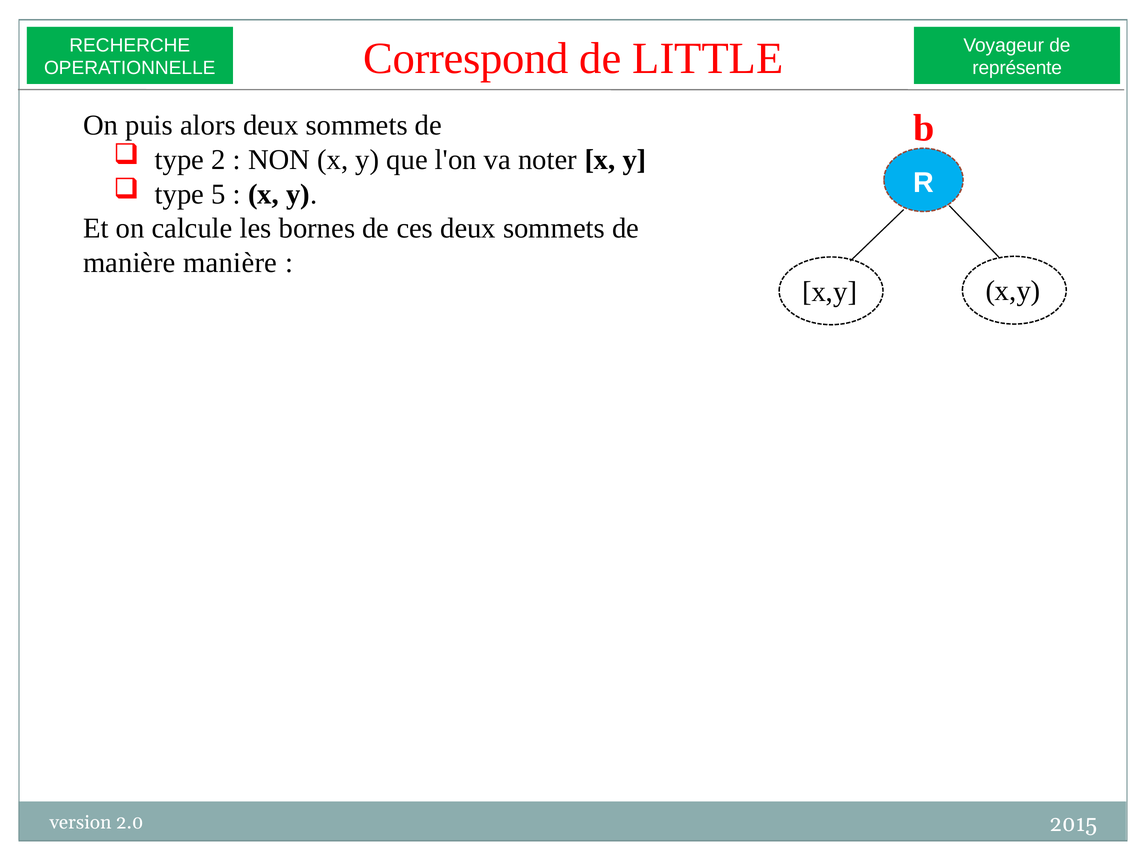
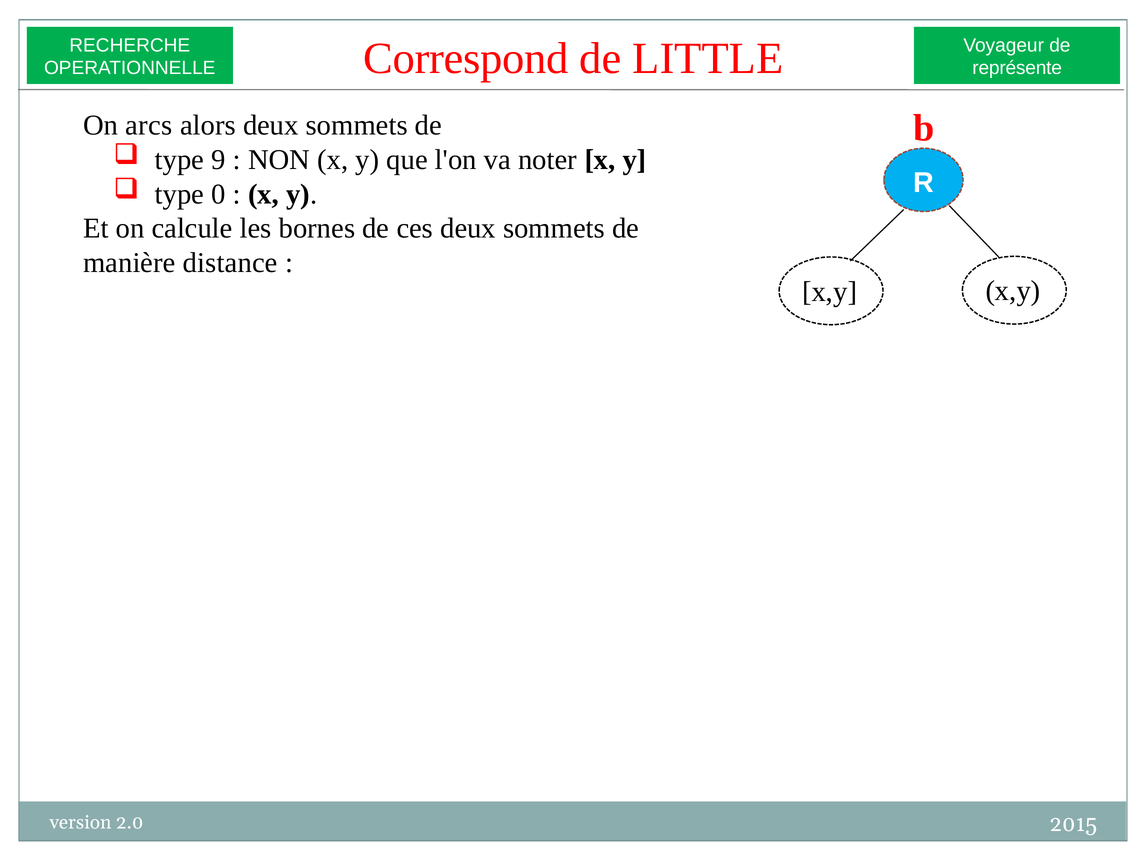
puis: puis -> arcs
2: 2 -> 9
5: 5 -> 0
manière manière: manière -> distance
